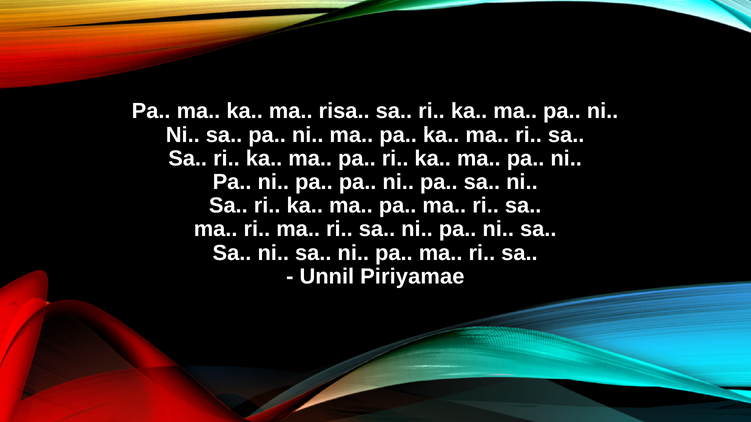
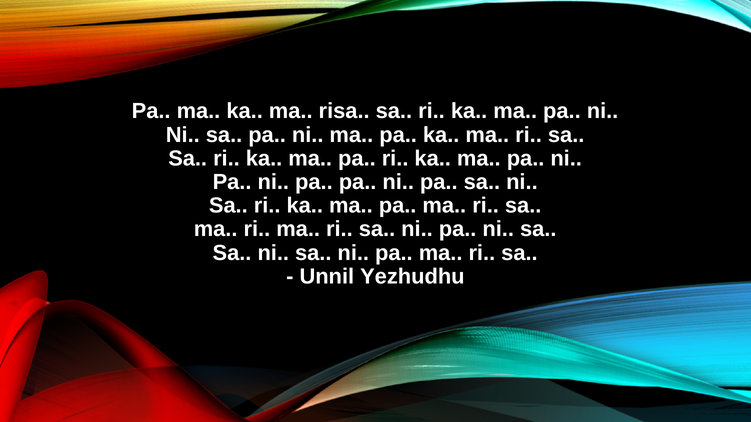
Piriyamae: Piriyamae -> Yezhudhu
